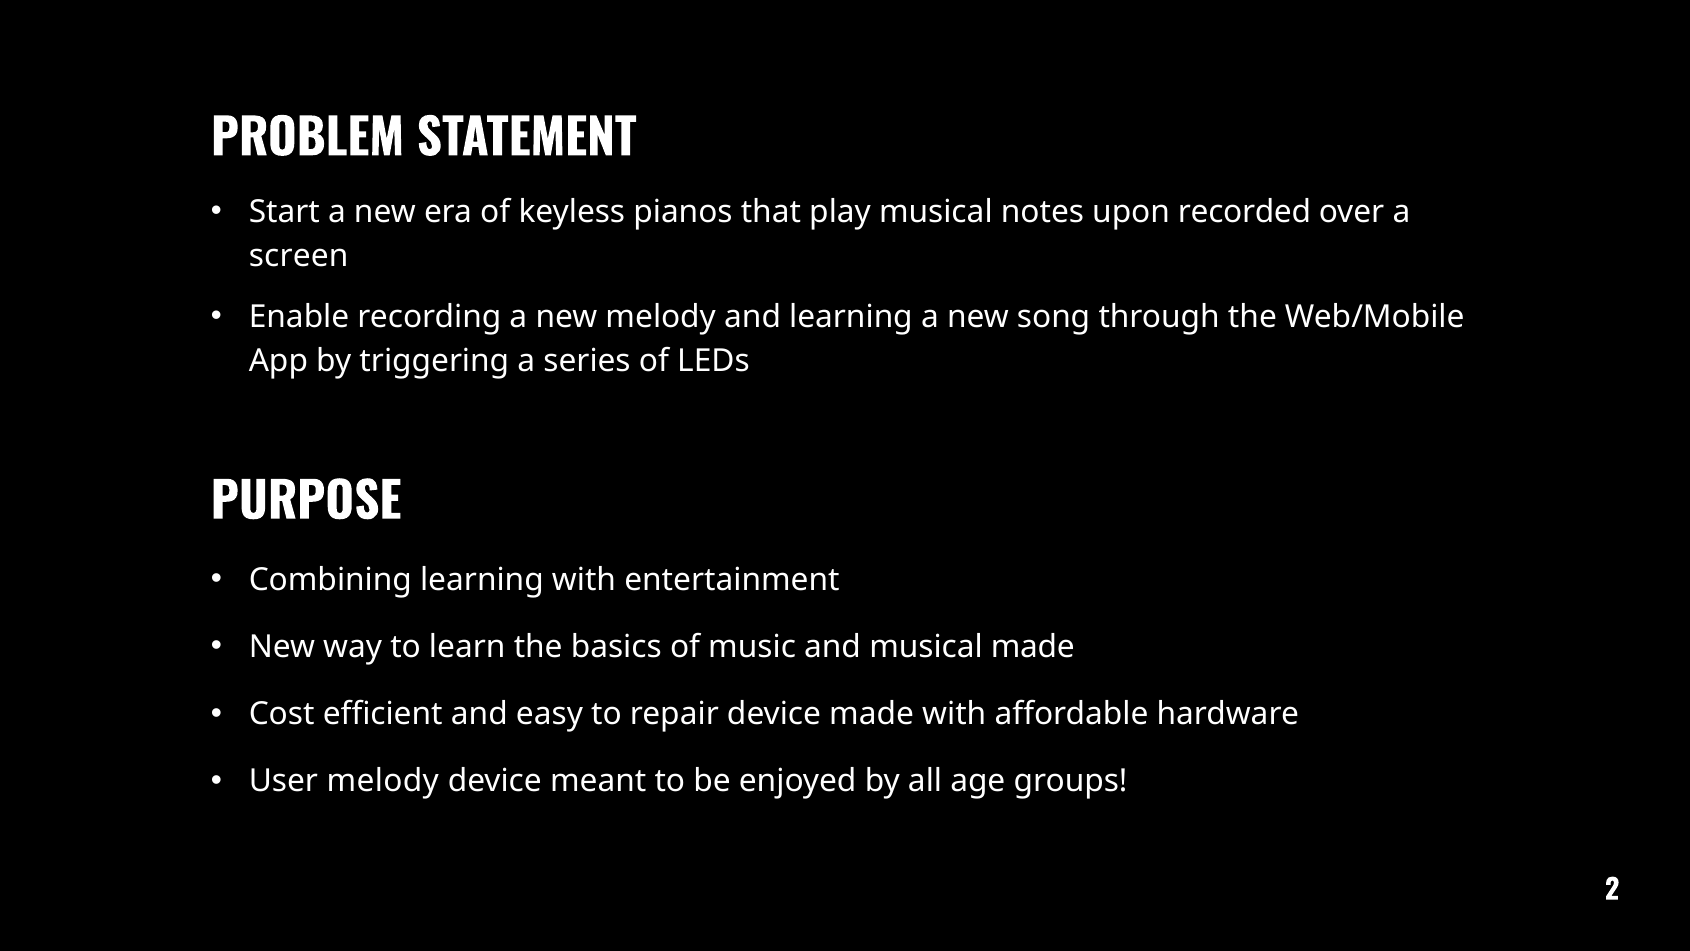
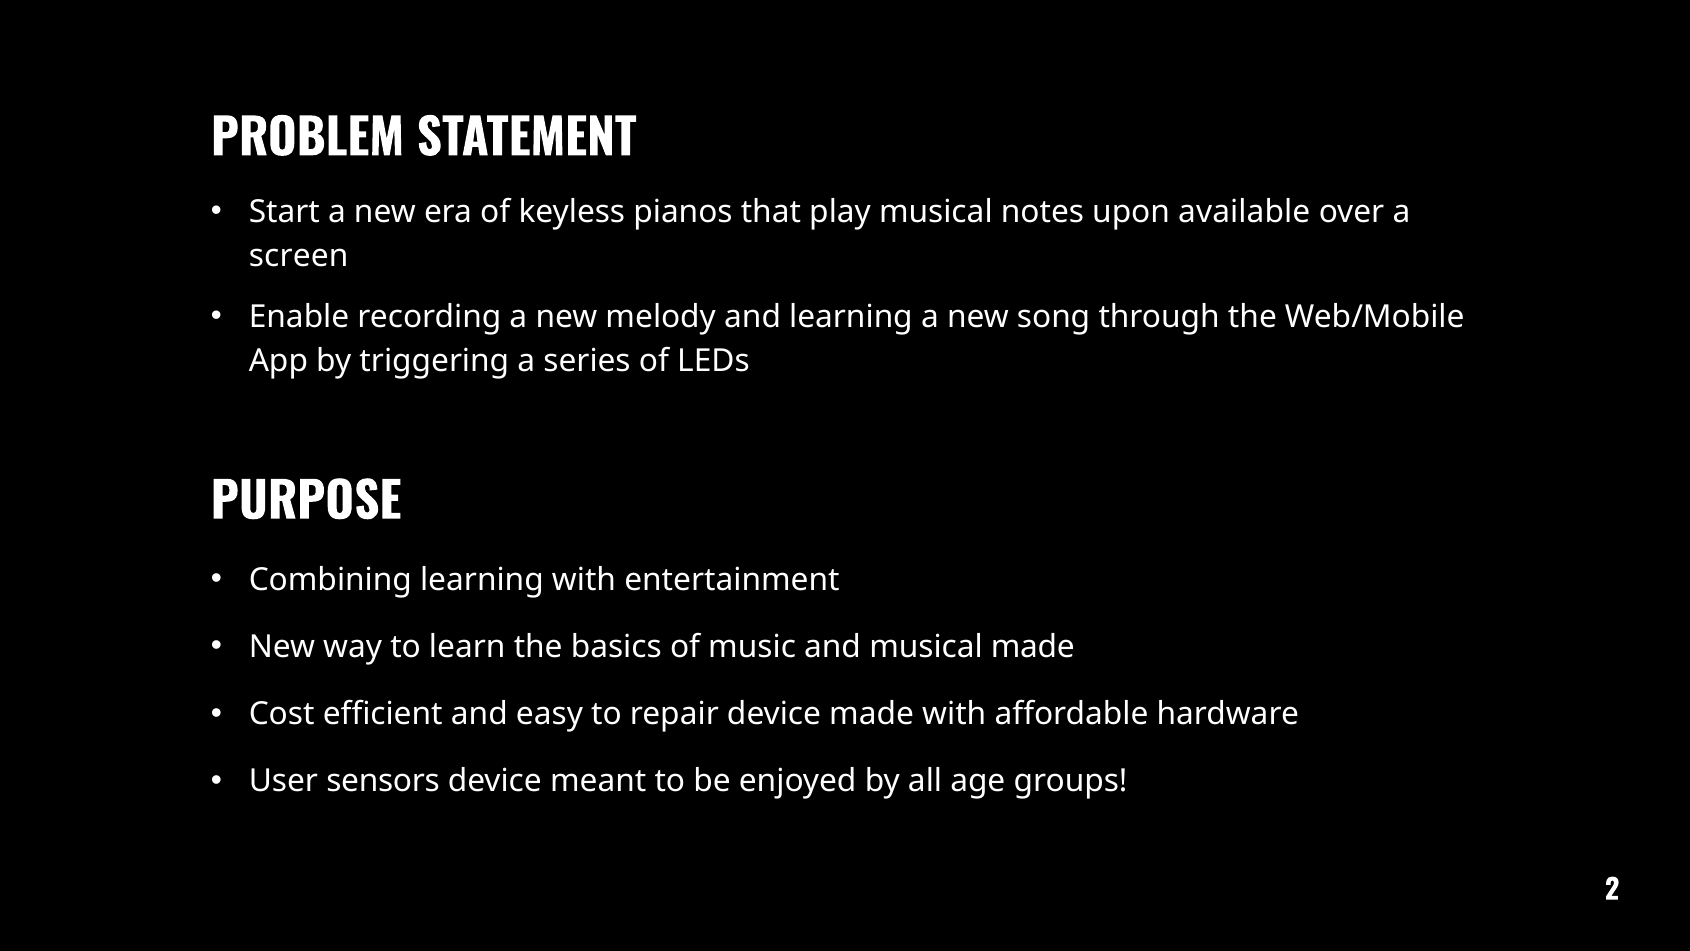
recorded: recorded -> available
User melody: melody -> sensors
